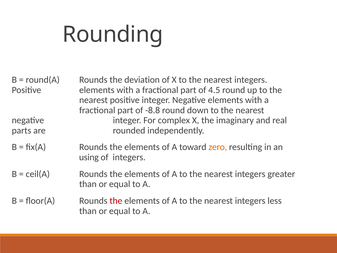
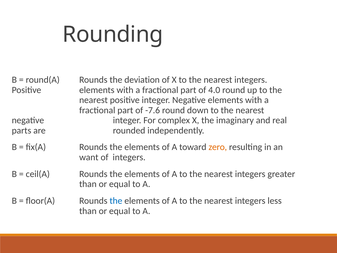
4.5: 4.5 -> 4.0
-8.8: -8.8 -> -7.6
using: using -> want
the at (116, 201) colour: red -> blue
